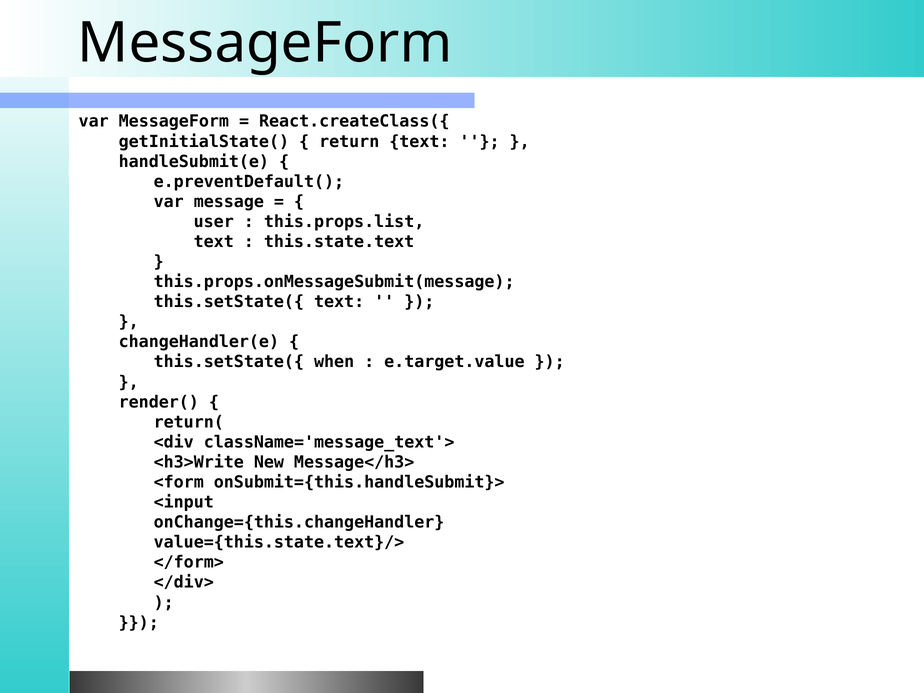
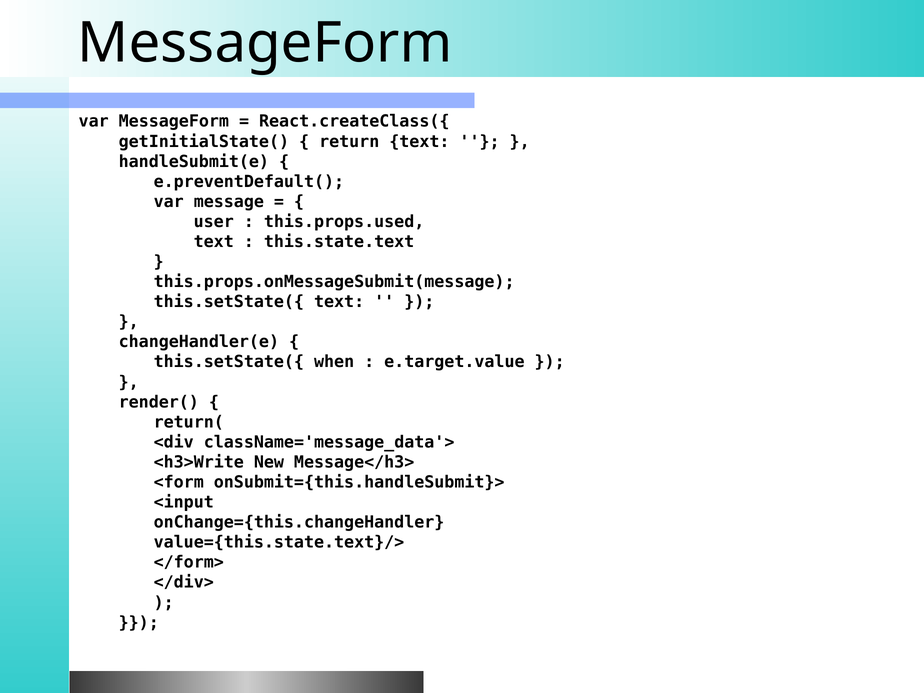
this.props.list: this.props.list -> this.props.used
className='message_text'>: className='message_text'> -> className='message_data'>
